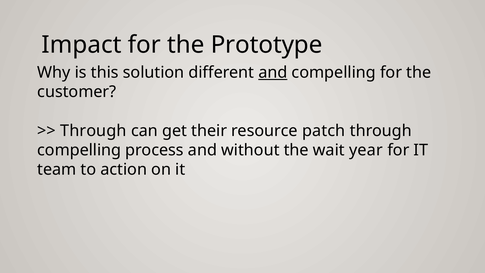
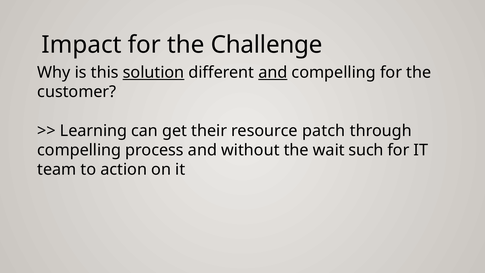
Prototype: Prototype -> Challenge
solution underline: none -> present
Through at (93, 131): Through -> Learning
year: year -> such
